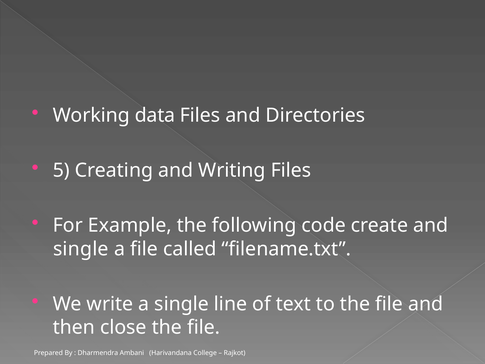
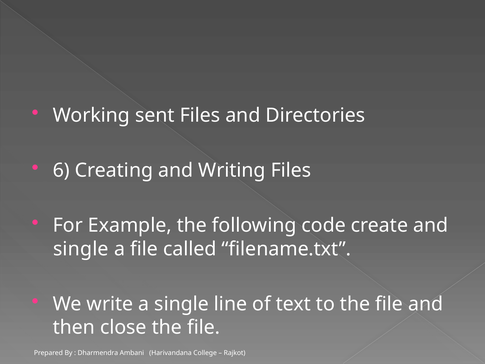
data: data -> sent
5: 5 -> 6
